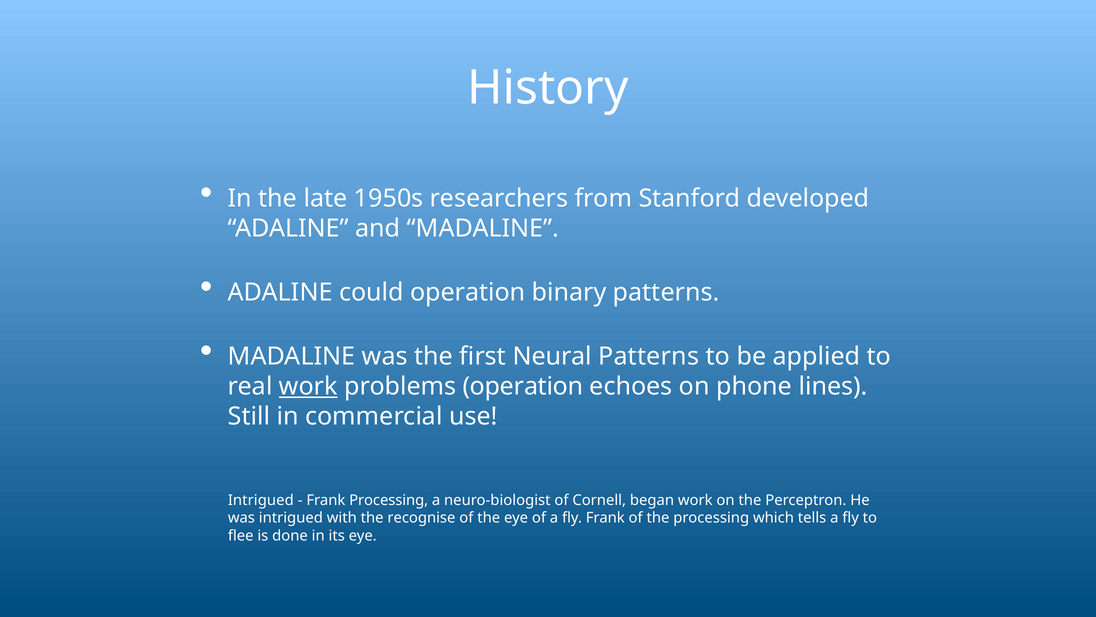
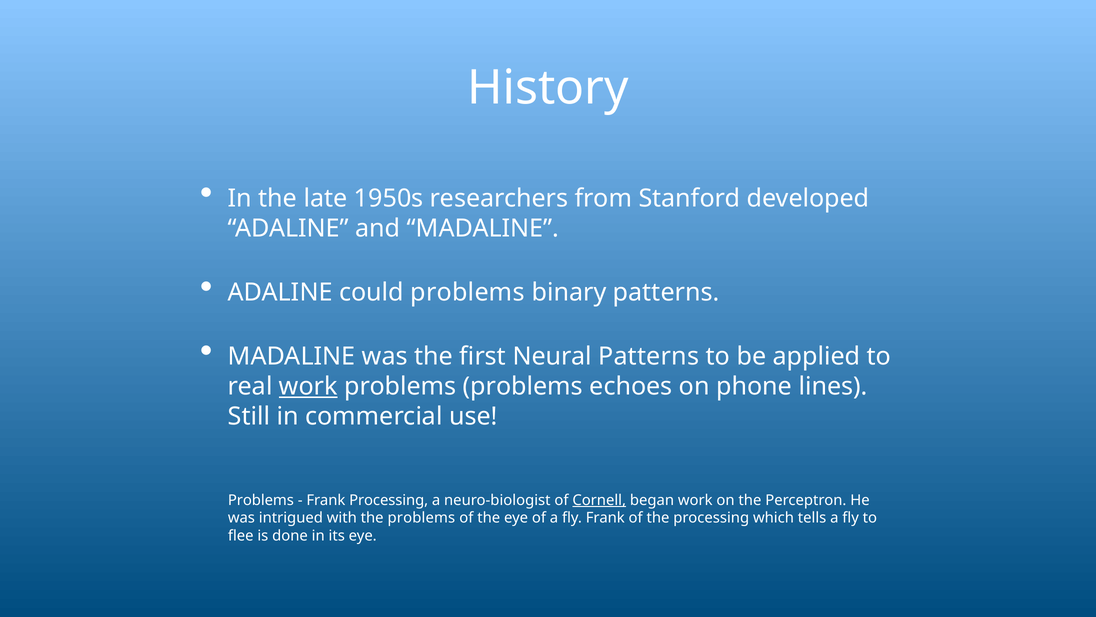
could operation: operation -> problems
problems operation: operation -> problems
Intrigued at (261, 500): Intrigued -> Problems
Cornell underline: none -> present
the recognise: recognise -> problems
